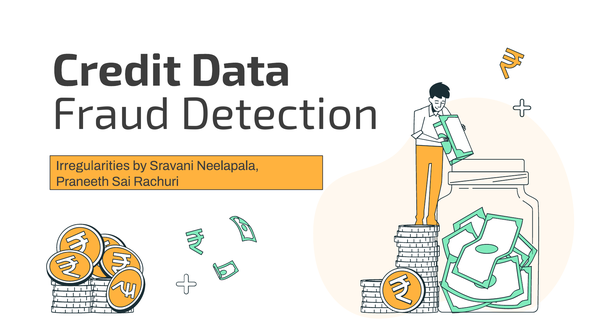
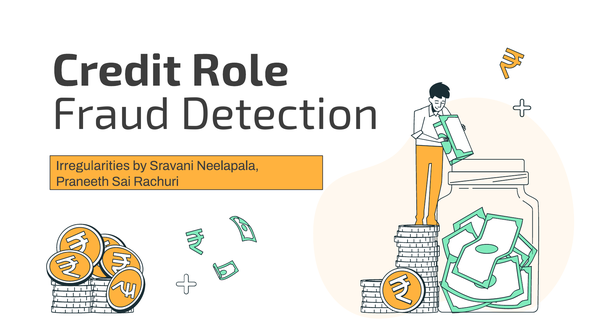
Data: Data -> Role
